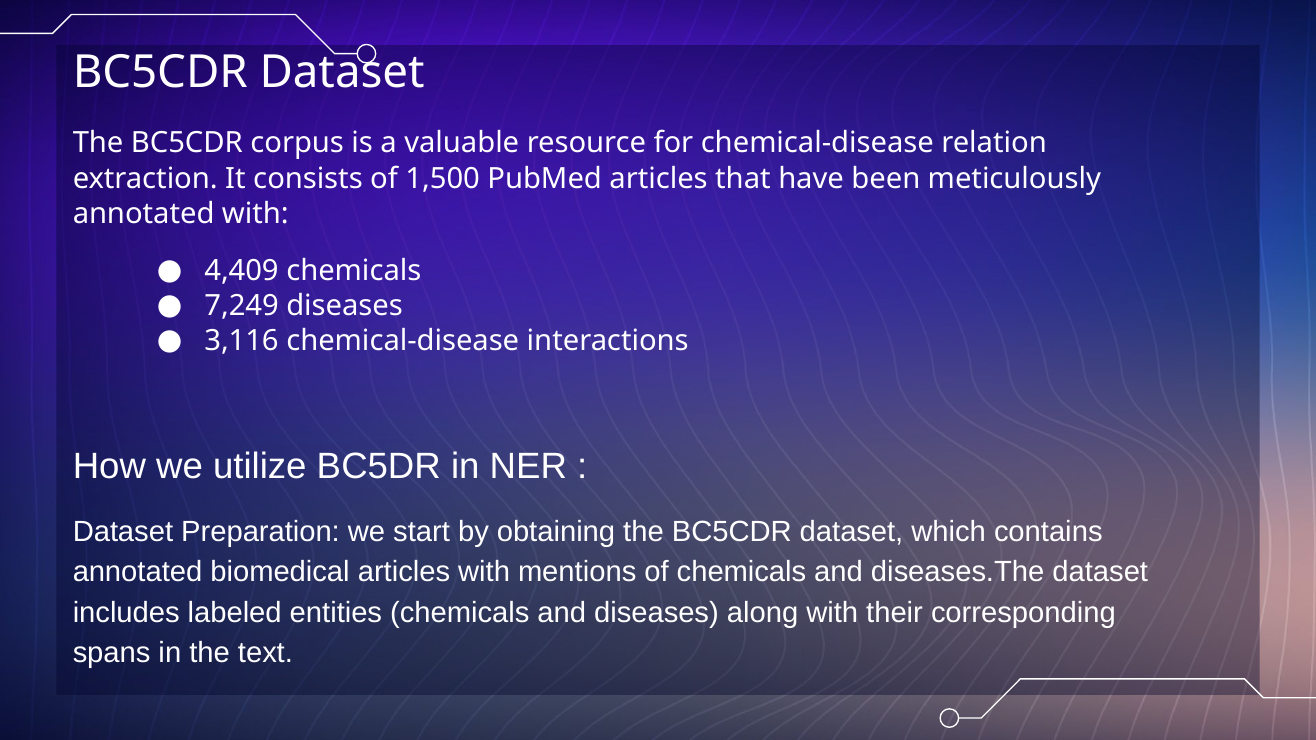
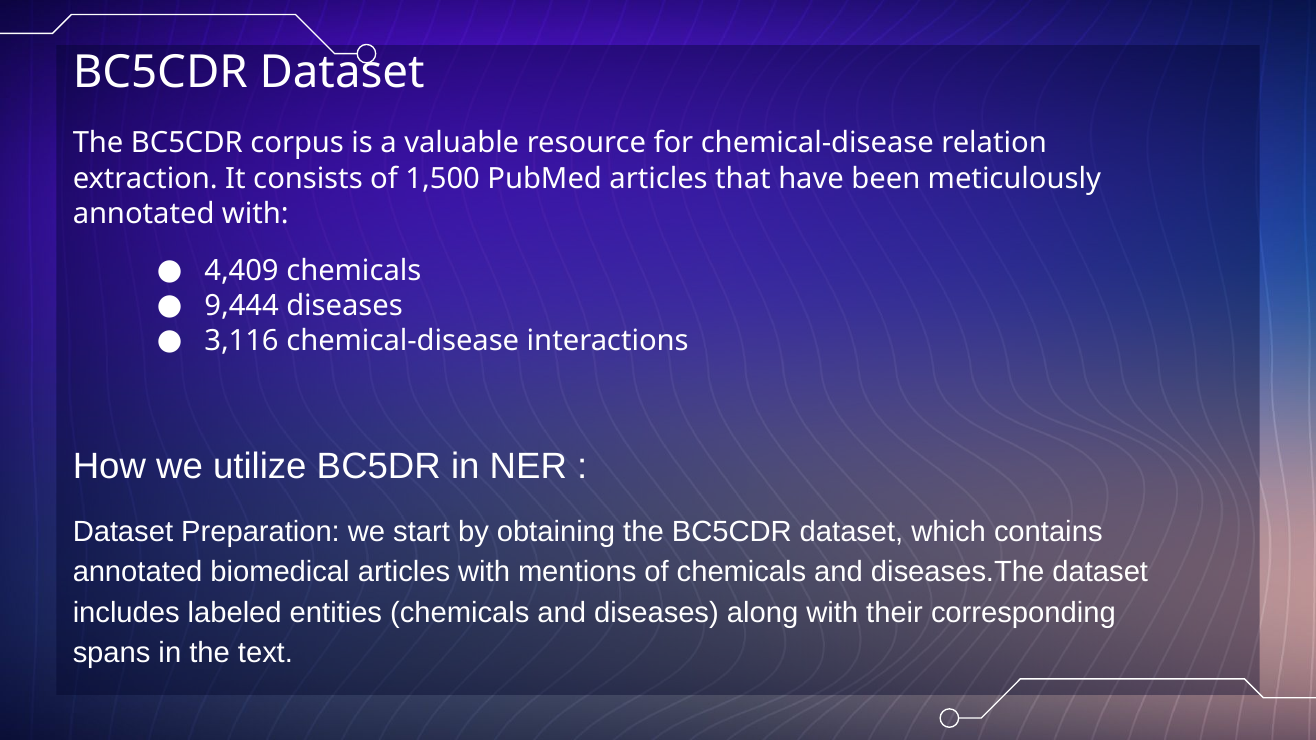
7,249: 7,249 -> 9,444
